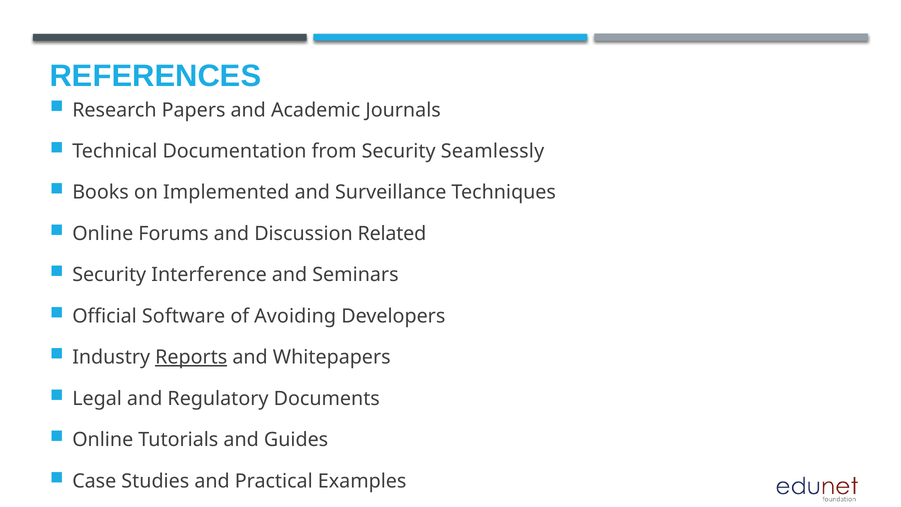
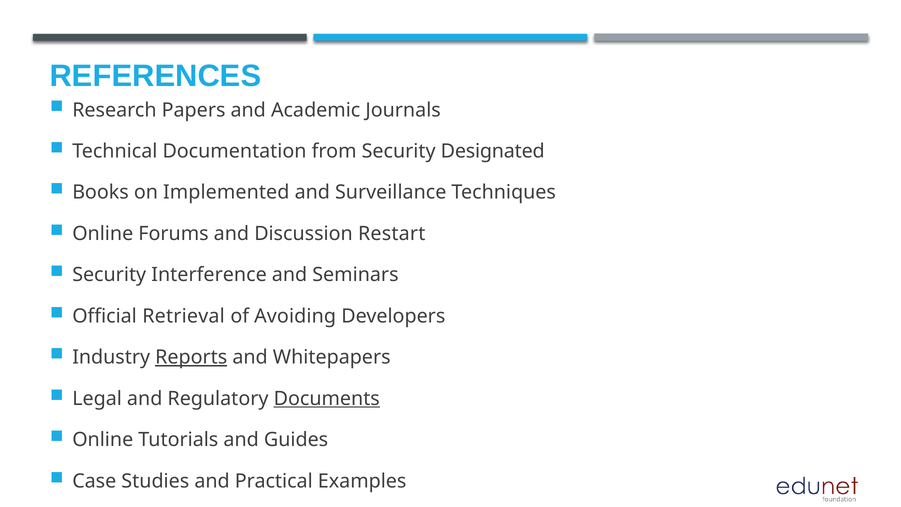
Seamlessly: Seamlessly -> Designated
Related: Related -> Restart
Software: Software -> Retrieval
Documents underline: none -> present
